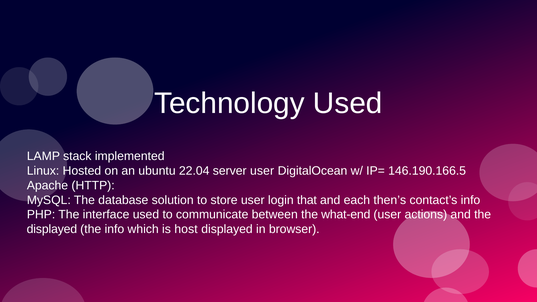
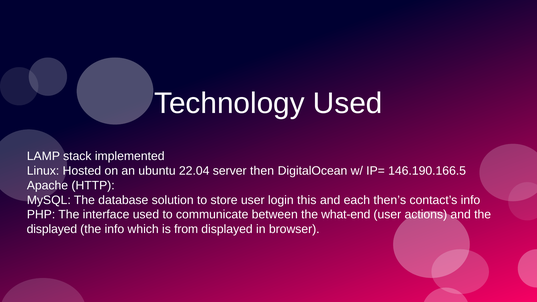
server user: user -> then
that: that -> this
host: host -> from
